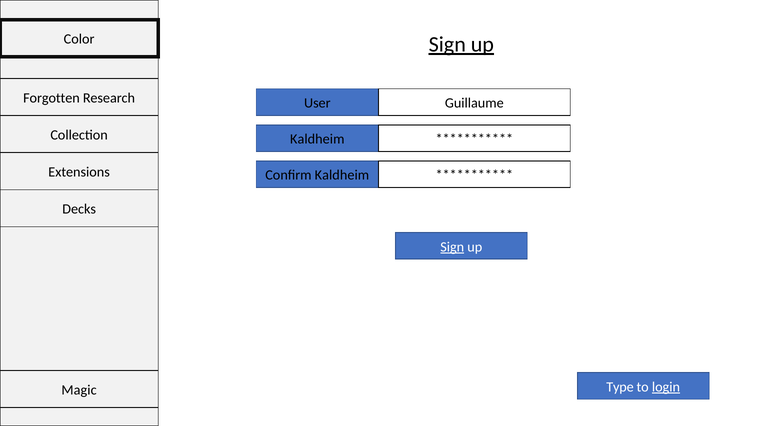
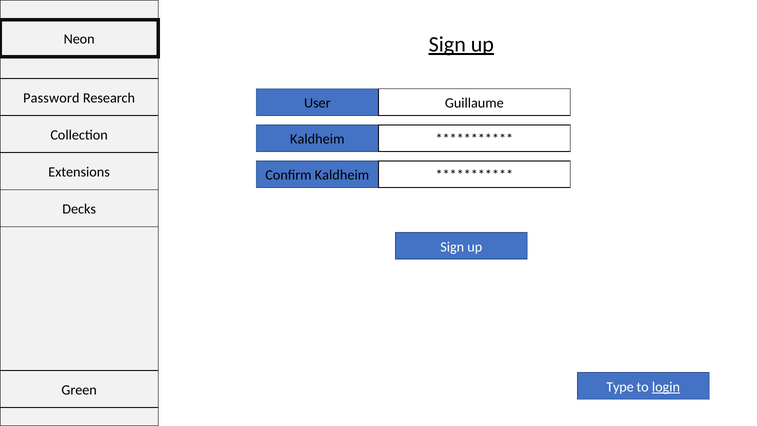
Color: Color -> Neon
Forgotten: Forgotten -> Password
Sign at (452, 247) underline: present -> none
Magic: Magic -> Green
